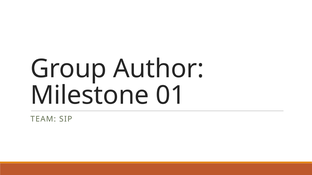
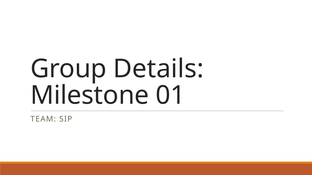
Author: Author -> Details
